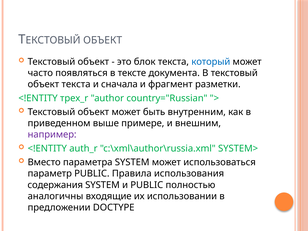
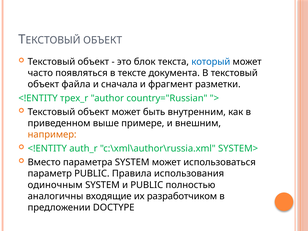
объект текста: текста -> файла
например colour: purple -> orange
содержания: содержания -> одиночным
использовании: использовании -> разработчиком
